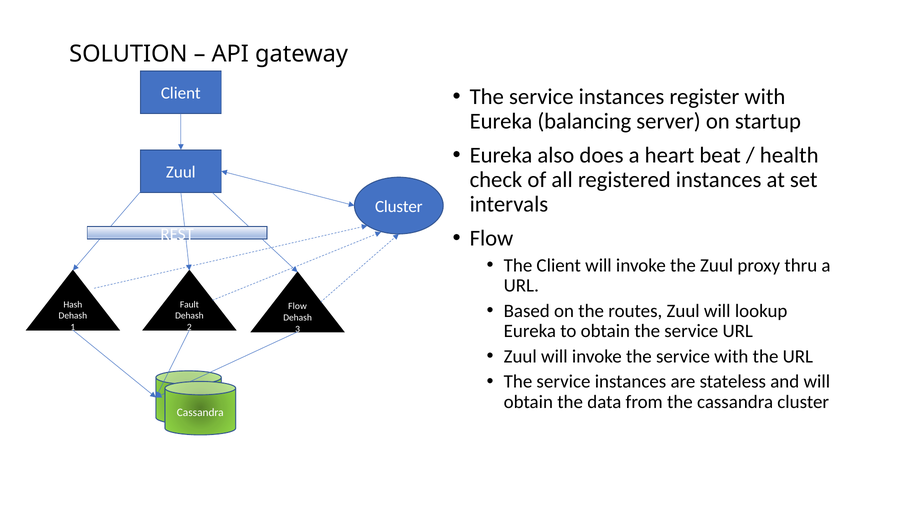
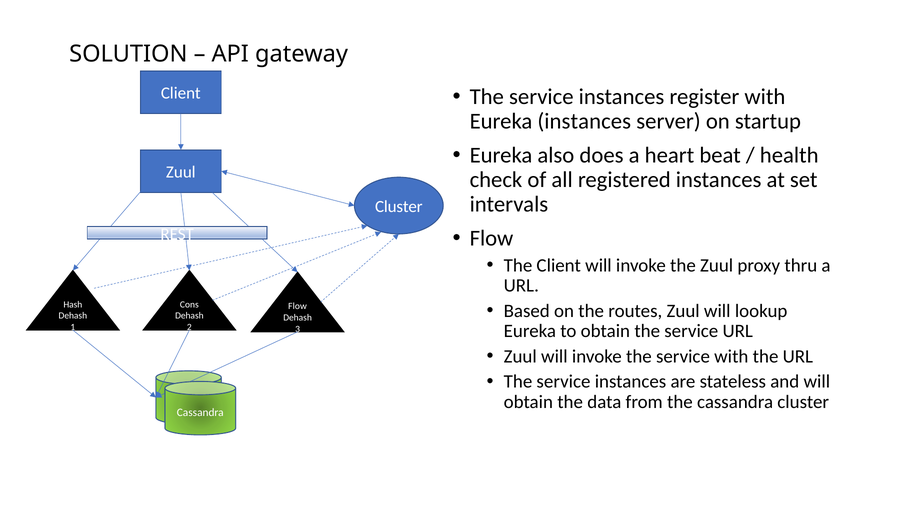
Eureka balancing: balancing -> instances
Fault: Fault -> Cons
